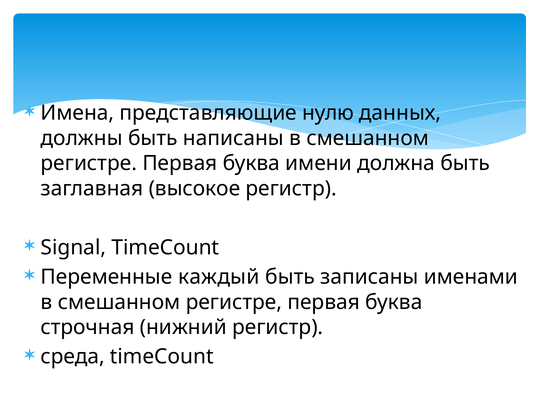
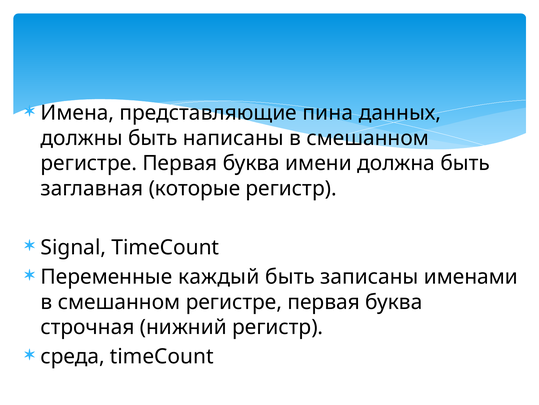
нулю: нулю -> пина
высокое: высокое -> которые
